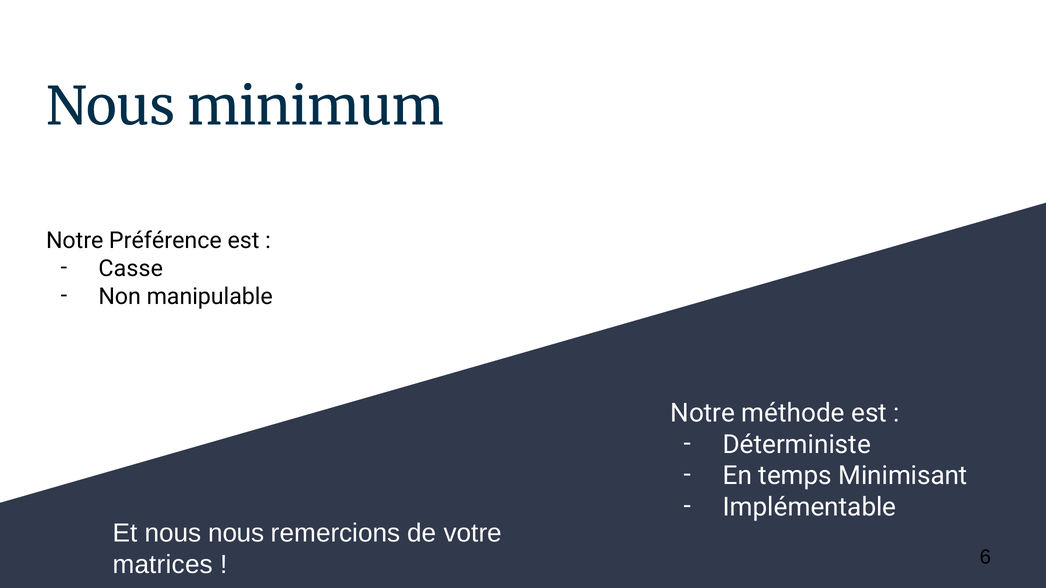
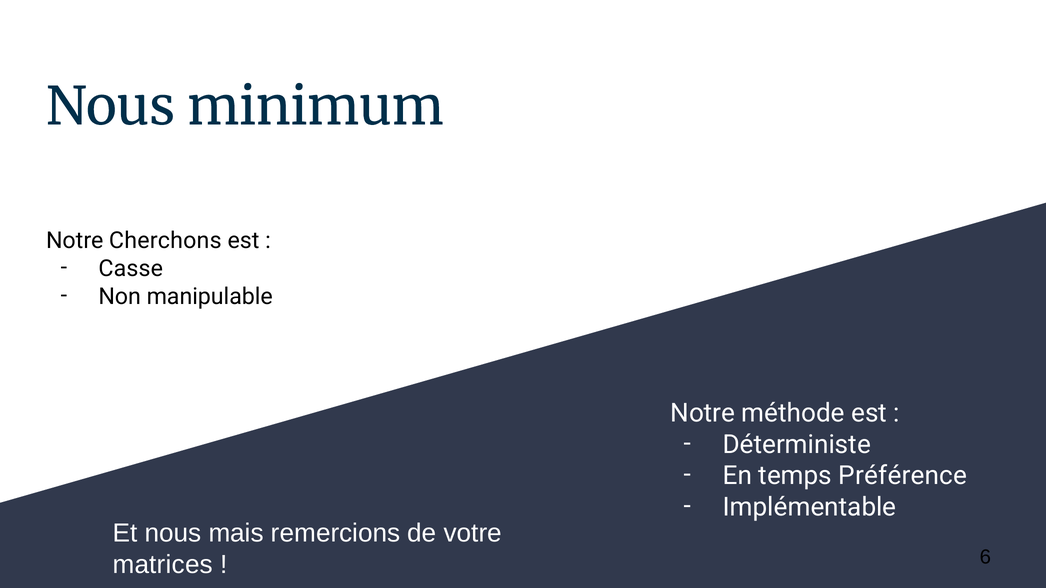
Préférence: Préférence -> Cherchons
Minimisant: Minimisant -> Préférence
nous nous: nous -> mais
